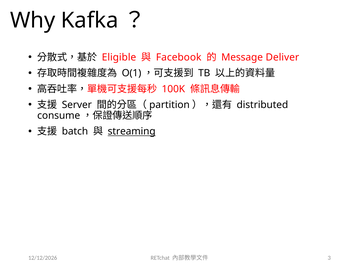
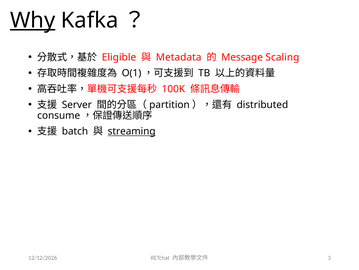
Why underline: none -> present
Facebook: Facebook -> Metadata
Deliver: Deliver -> Scaling
